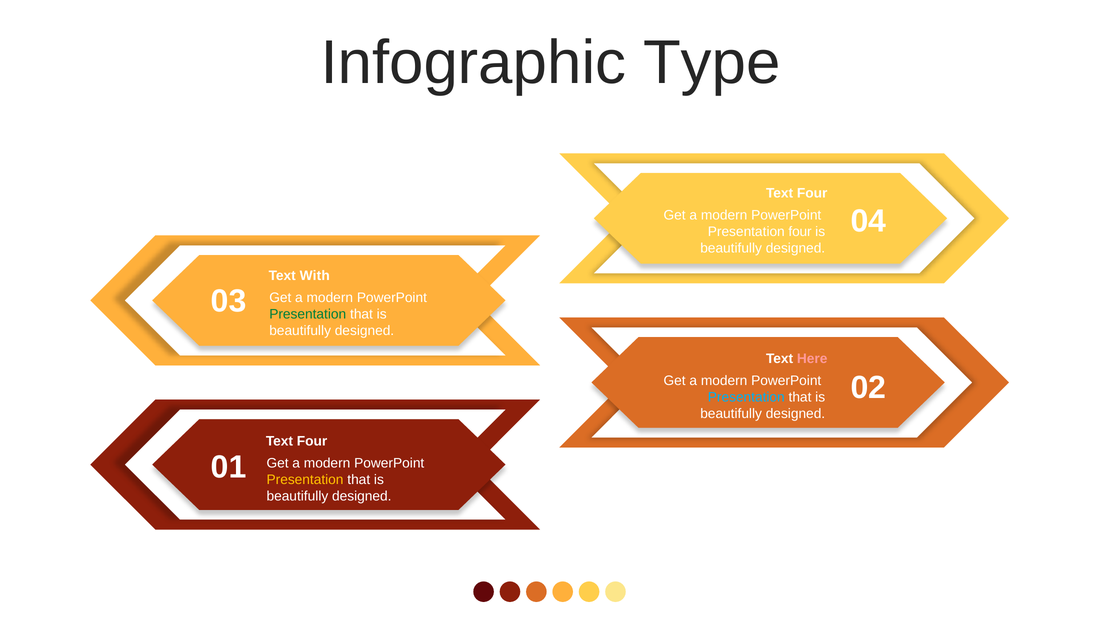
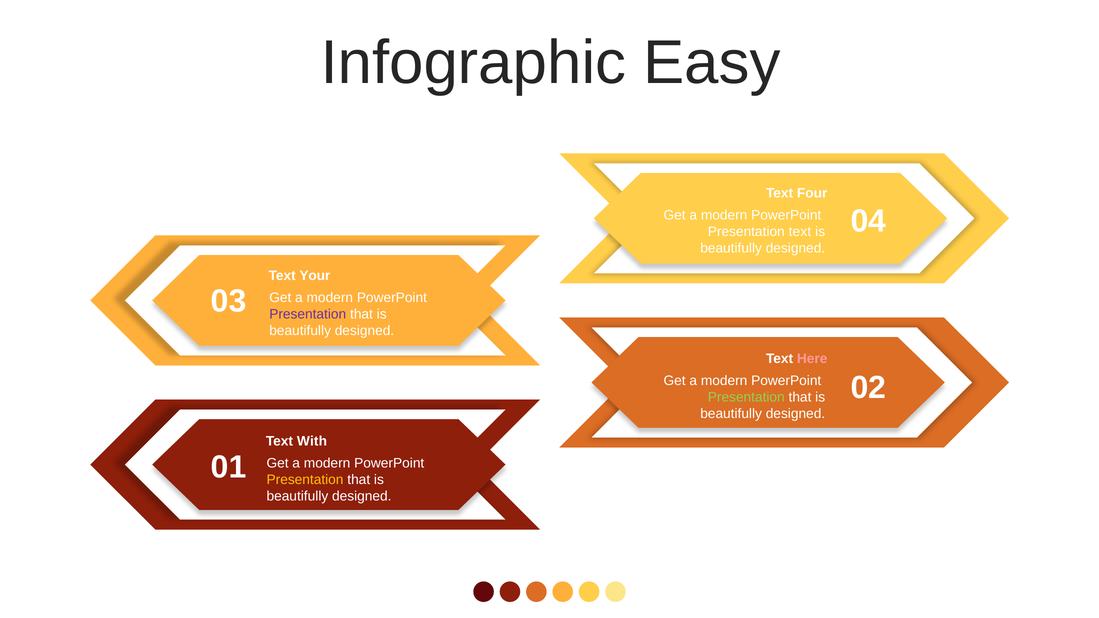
Type: Type -> Easy
Presentation four: four -> text
With: With -> Your
Presentation at (308, 314) colour: green -> purple
Presentation at (746, 397) colour: light blue -> light green
Four at (312, 441): Four -> With
